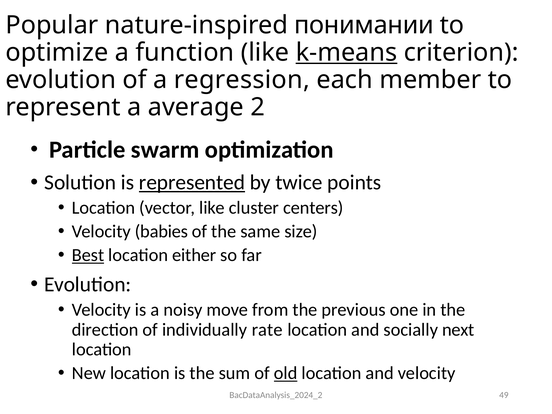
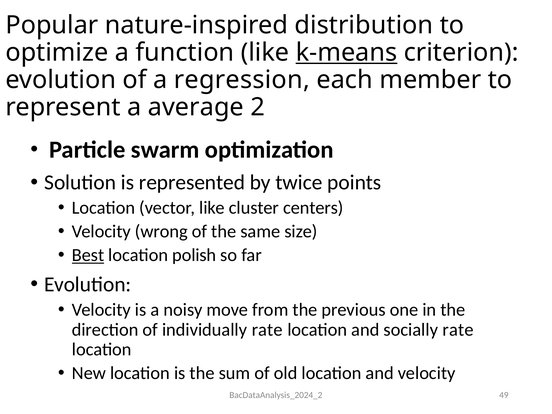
понимании: понимании -> distribution
represented underline: present -> none
babies: babies -> wrong
either: either -> polish
socially next: next -> rate
old underline: present -> none
